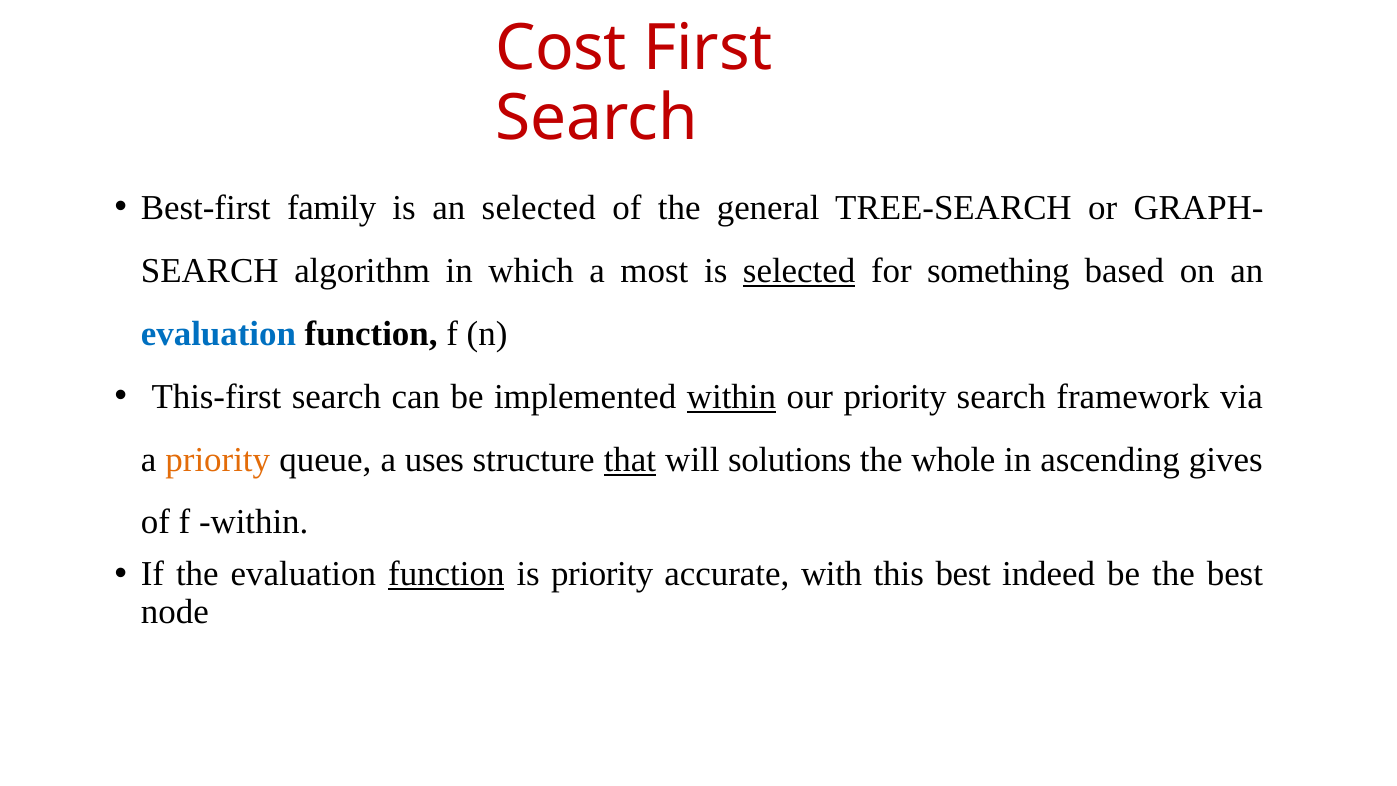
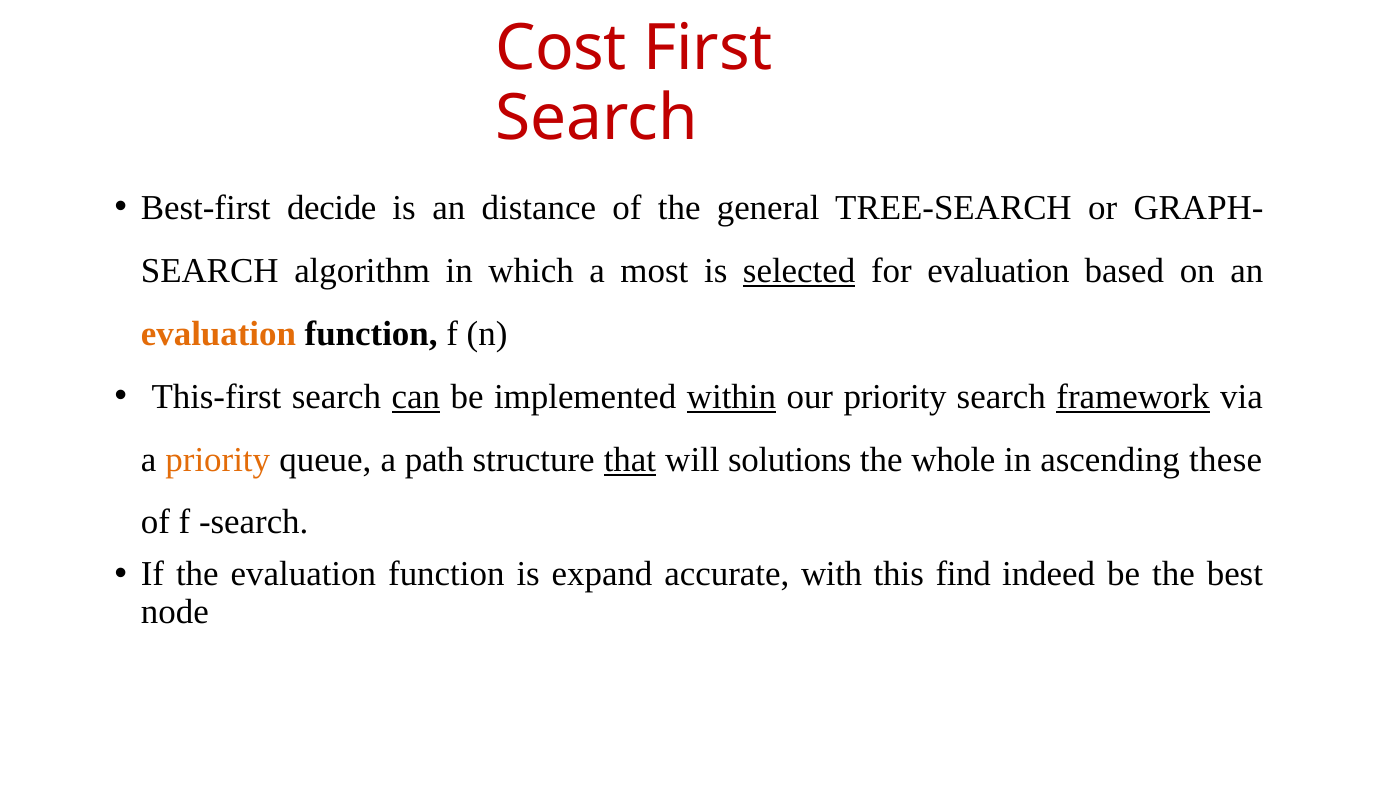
family: family -> decide
an selected: selected -> distance
for something: something -> evaluation
evaluation at (218, 334) colour: blue -> orange
can underline: none -> present
framework underline: none -> present
uses: uses -> path
gives: gives -> these
f within: within -> search
function at (446, 574) underline: present -> none
is priority: priority -> expand
this best: best -> find
